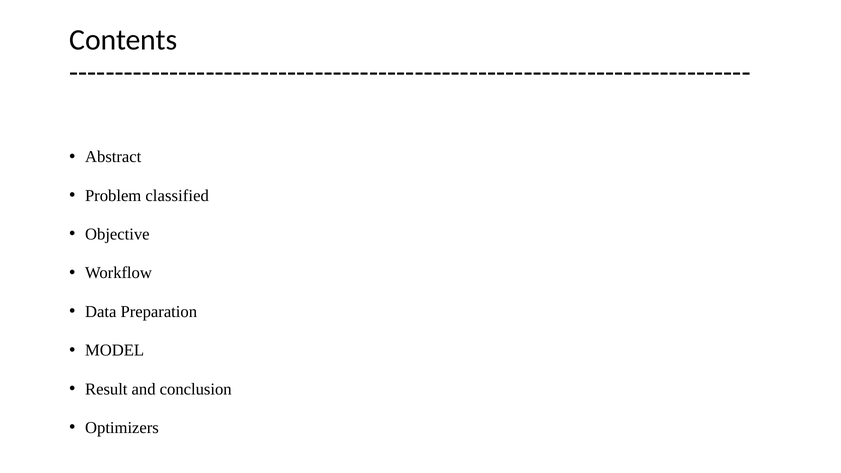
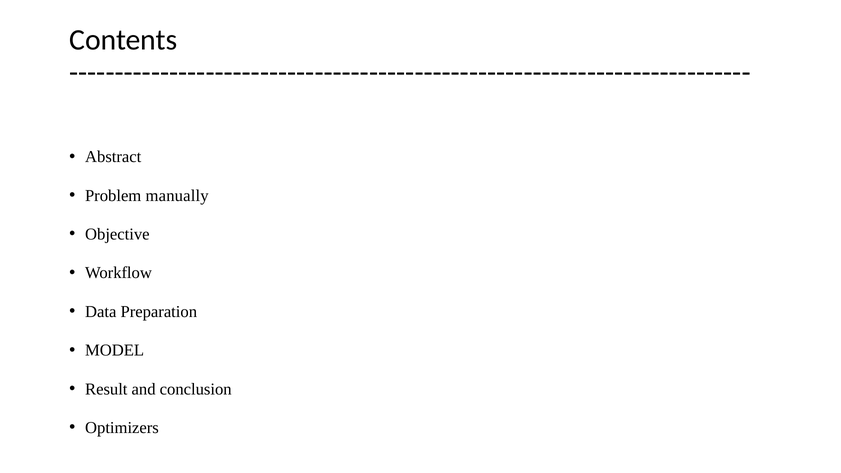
classified: classified -> manually
